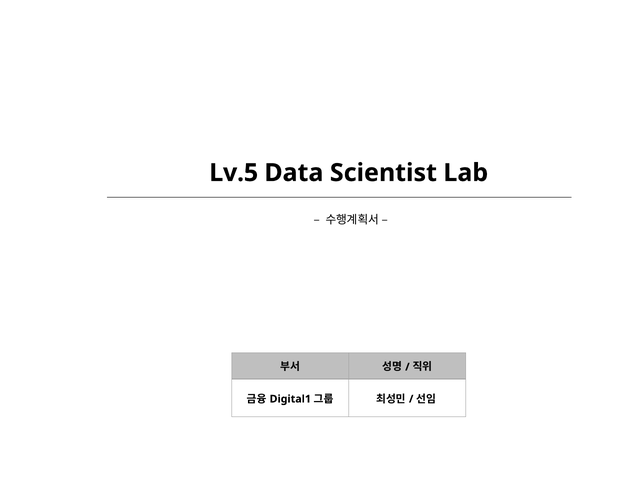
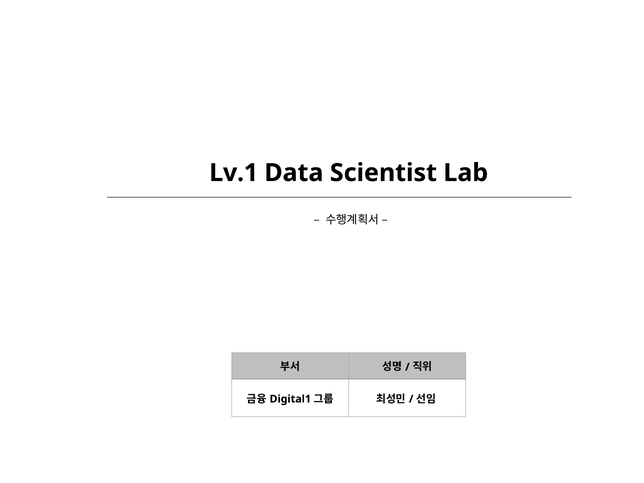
Lv.5: Lv.5 -> Lv.1
